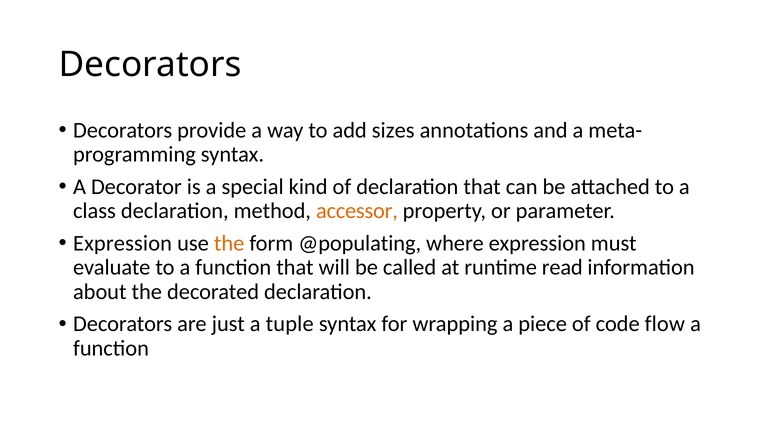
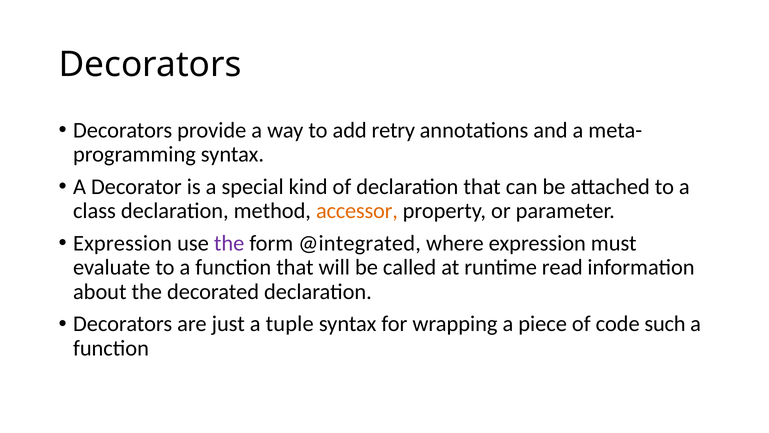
sizes: sizes -> retry
the at (229, 243) colour: orange -> purple
@populating: @populating -> @integrated
flow: flow -> such
